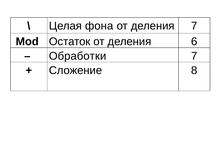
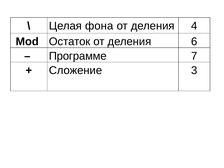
деления 7: 7 -> 4
Обработки: Обработки -> Программе
8: 8 -> 3
